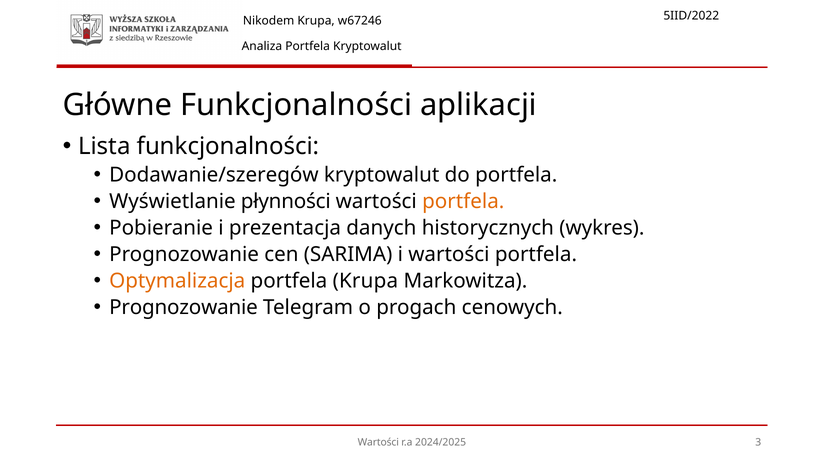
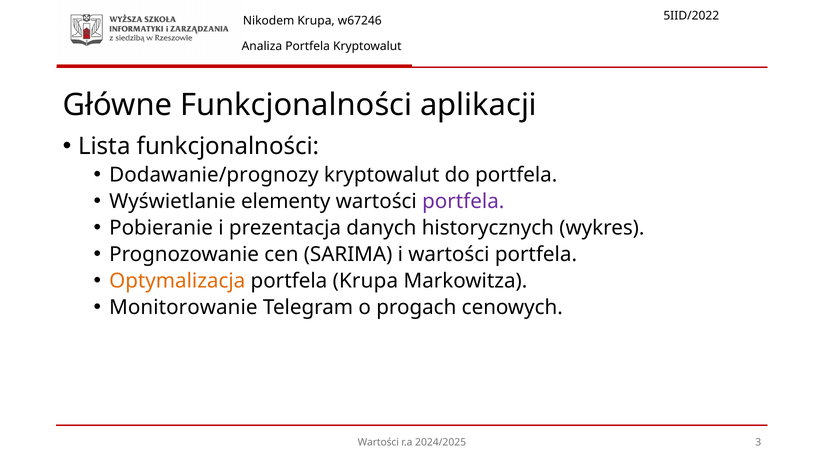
Dodawanie/szeregów: Dodawanie/szeregów -> Dodawanie/prognozy
płynności: płynności -> elementy
portfela at (463, 201) colour: orange -> purple
Prognozowanie at (183, 307): Prognozowanie -> Monitorowanie
